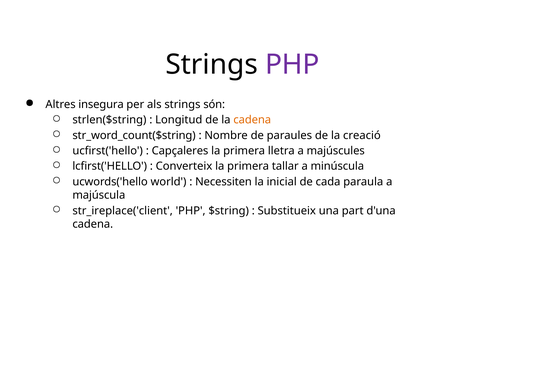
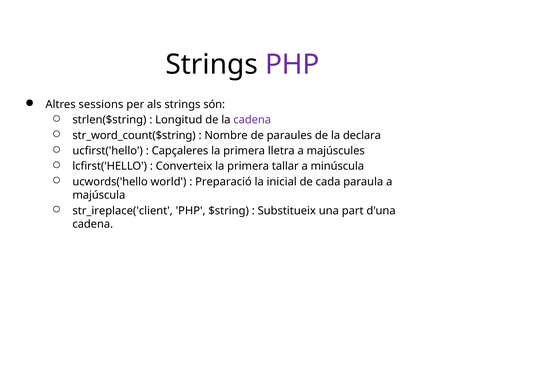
insegura: insegura -> sessions
cadena at (252, 120) colour: orange -> purple
creació: creació -> declara
Necessiten: Necessiten -> Preparació
